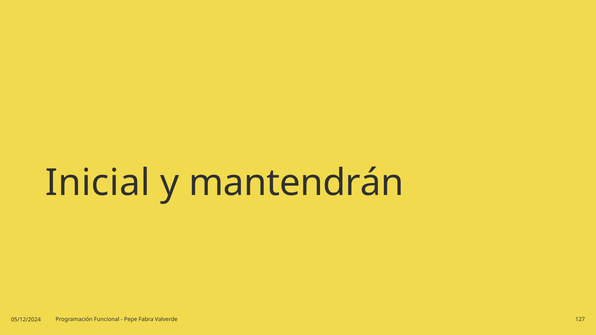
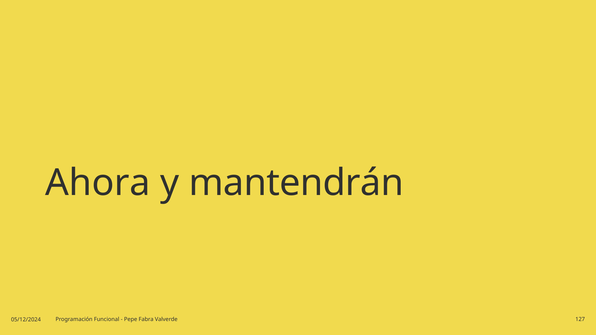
Inicial: Inicial -> Ahora
